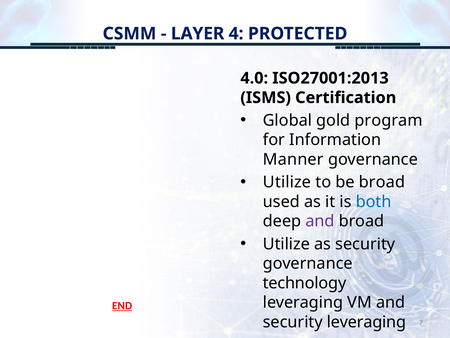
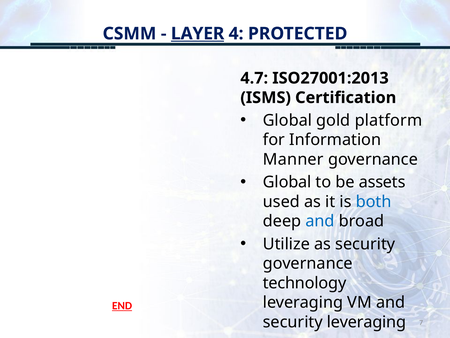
LAYER underline: none -> present
4.0: 4.0 -> 4.7
program: program -> platform
Utilize at (287, 182): Utilize -> Global
be broad: broad -> assets
and at (320, 221) colour: purple -> blue
